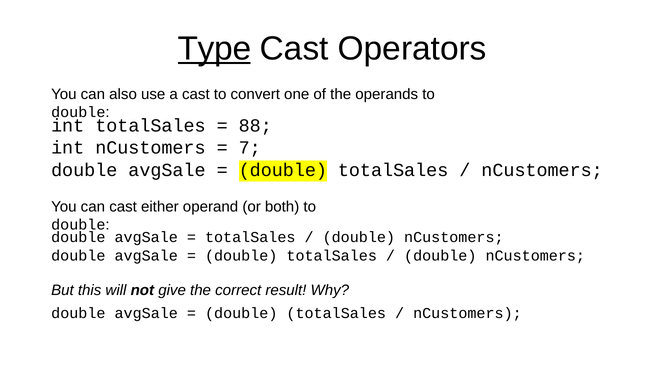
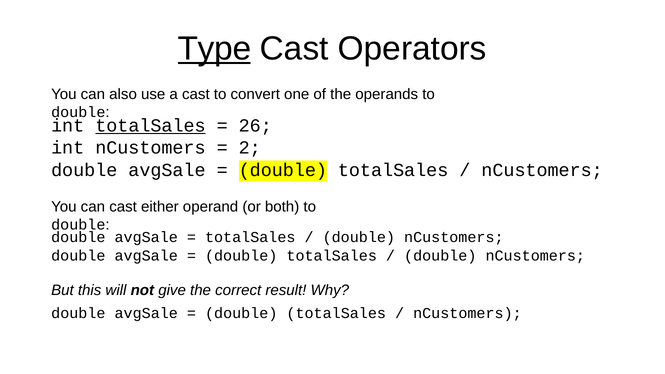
totalSales at (150, 126) underline: none -> present
88: 88 -> 26
7: 7 -> 2
